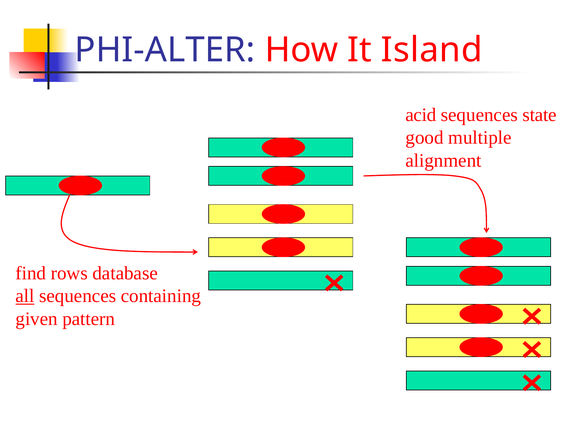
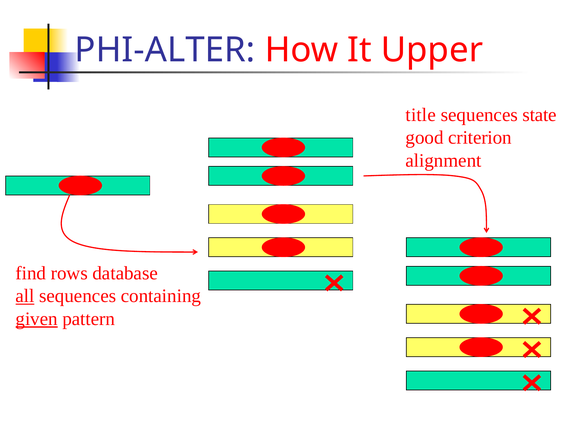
Island: Island -> Upper
acid: acid -> title
multiple: multiple -> criterion
given underline: none -> present
